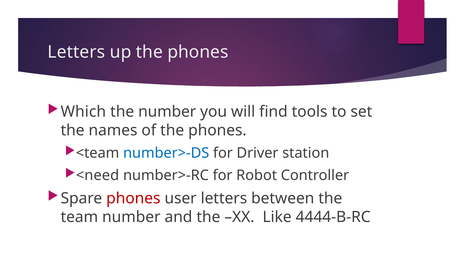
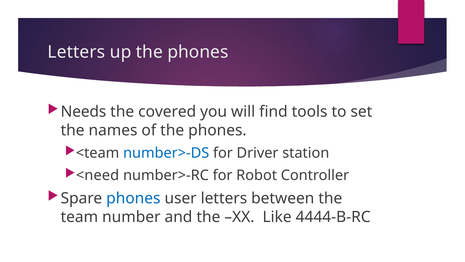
Which: Which -> Needs
the number: number -> covered
phones at (133, 198) colour: red -> blue
